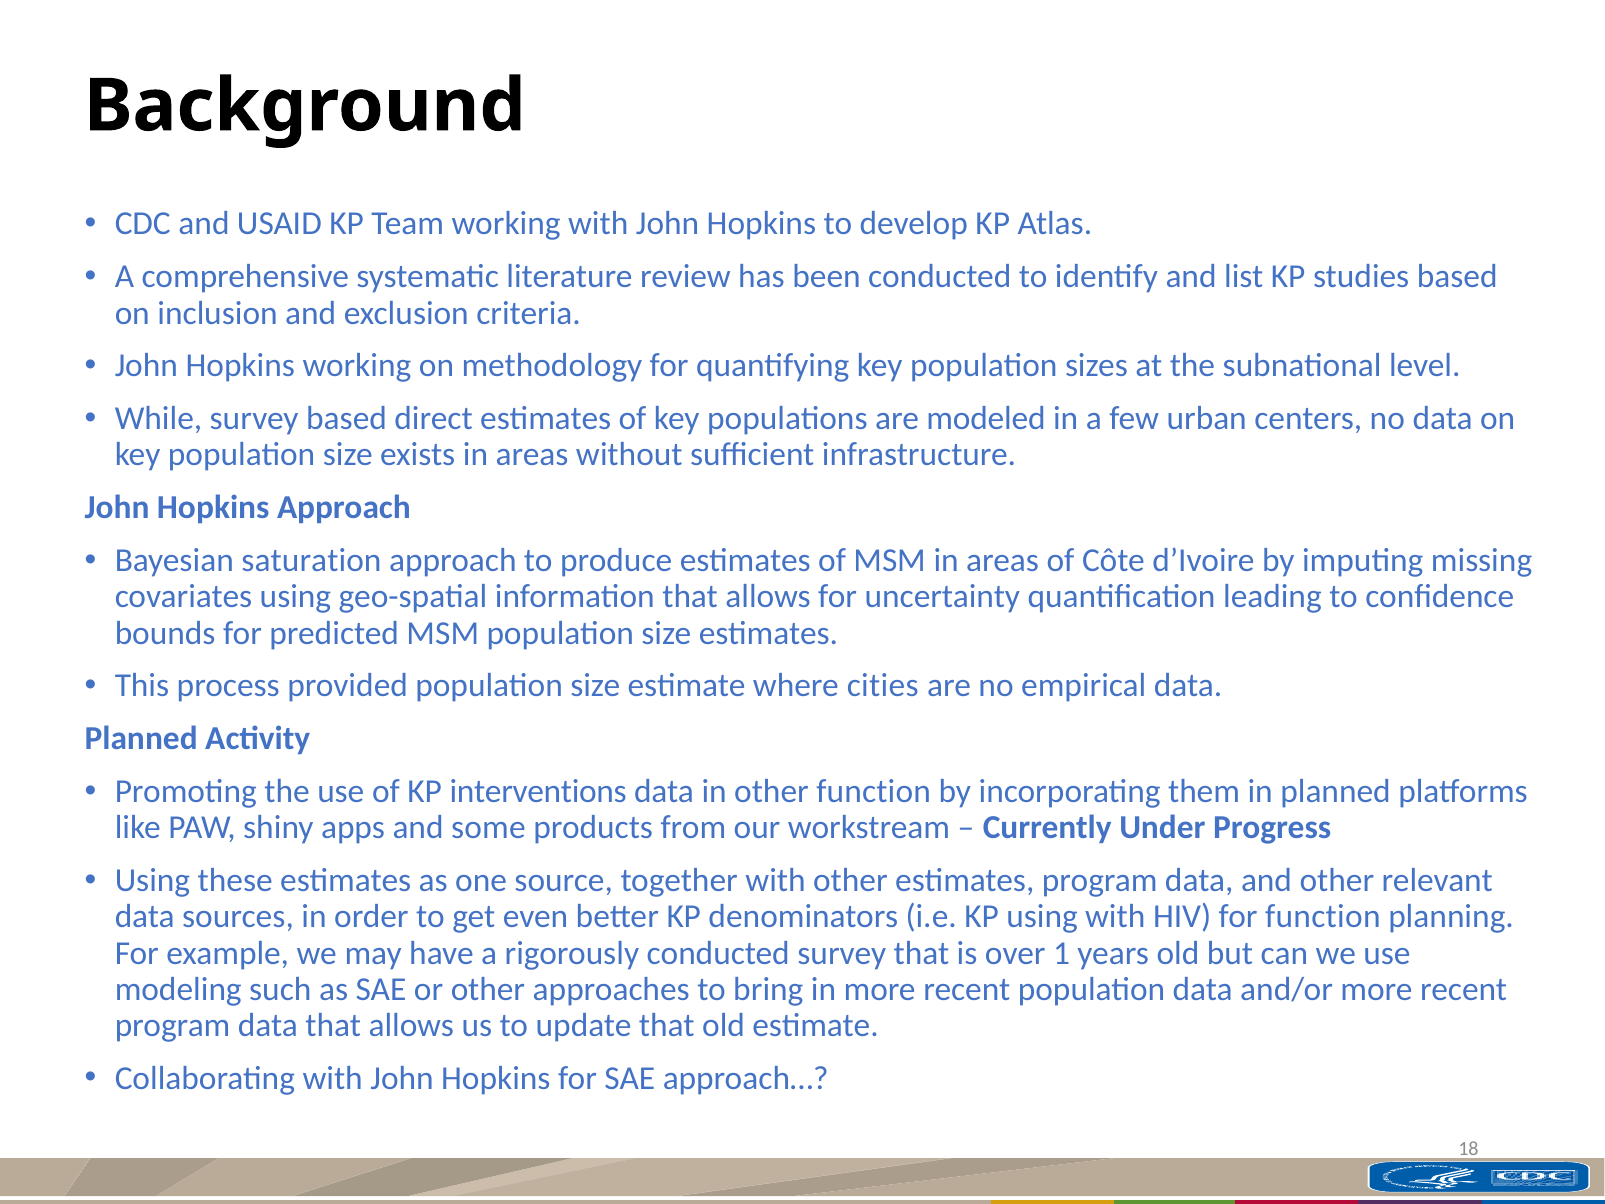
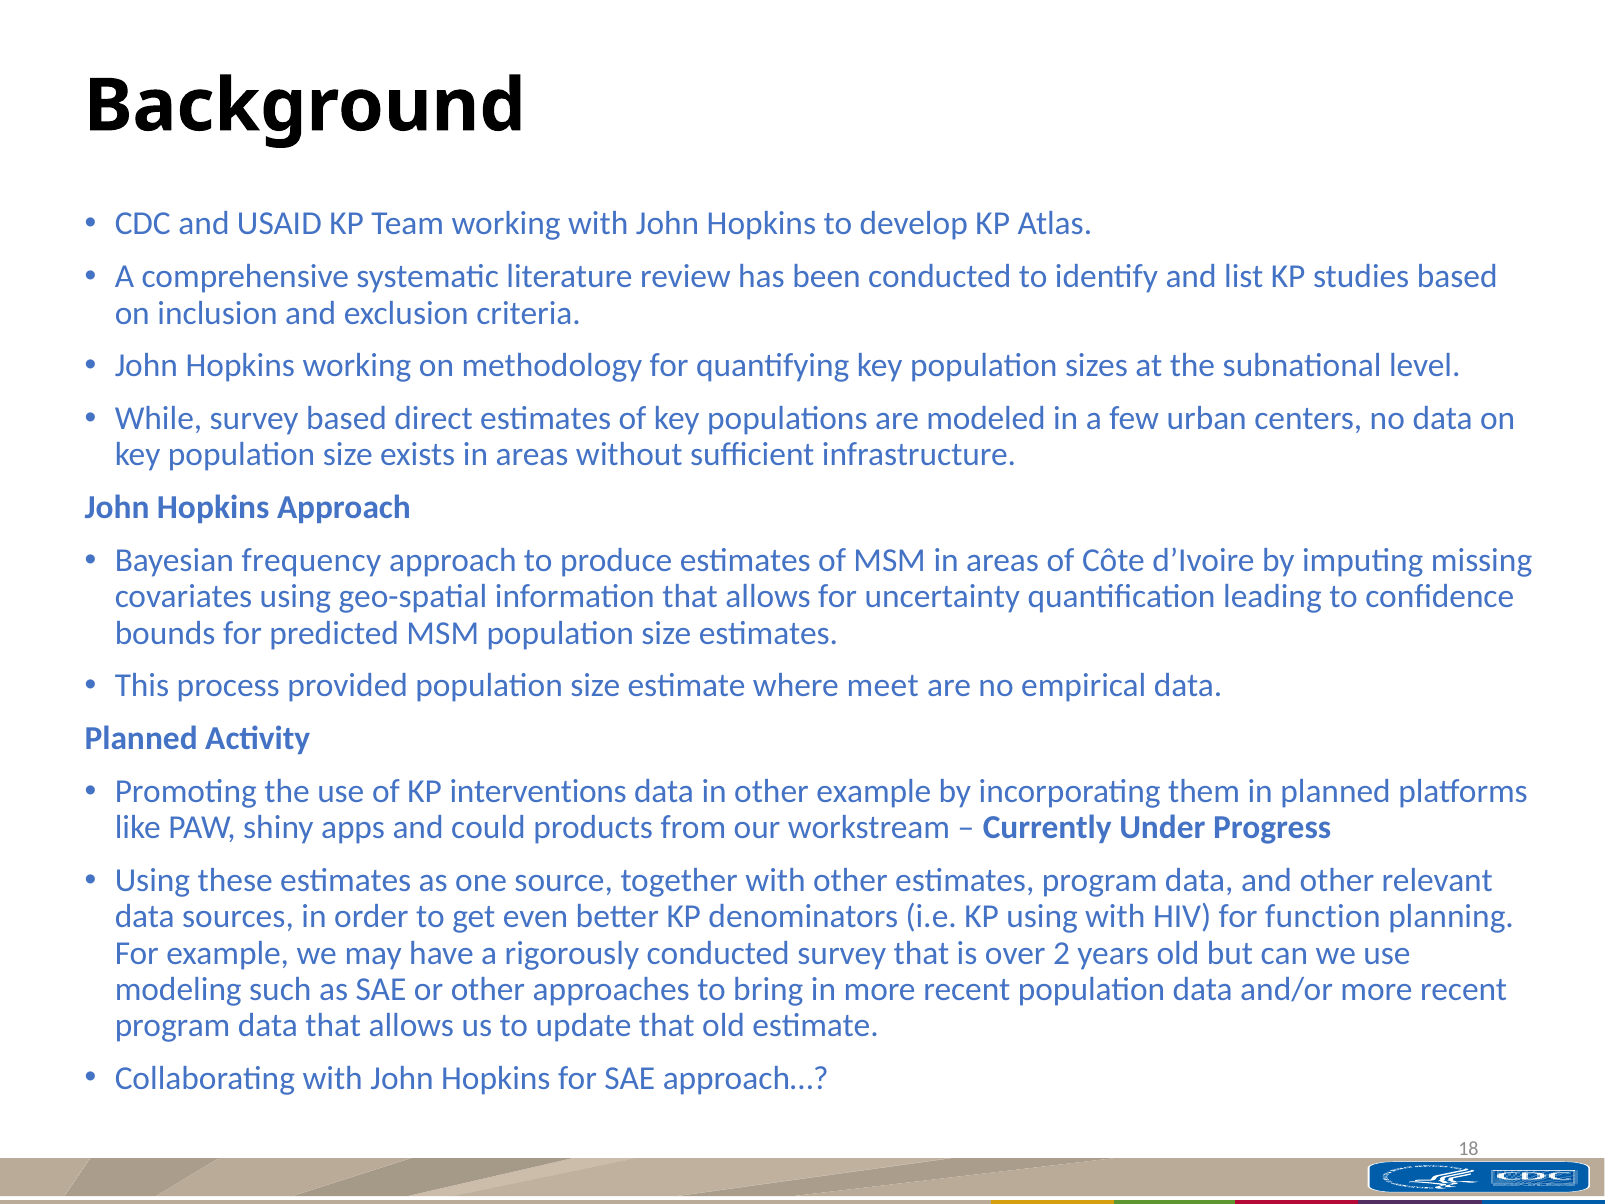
saturation: saturation -> frequency
cities: cities -> meet
other function: function -> example
some: some -> could
1: 1 -> 2
